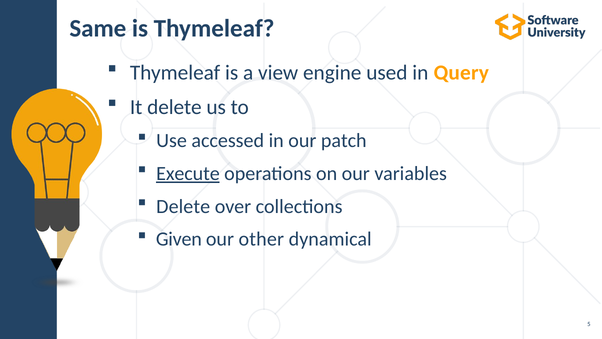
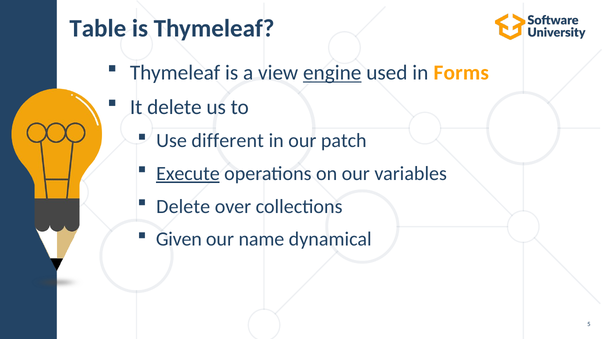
Same: Same -> Table
engine underline: none -> present
Query: Query -> Forms
accessed: accessed -> different
other: other -> name
